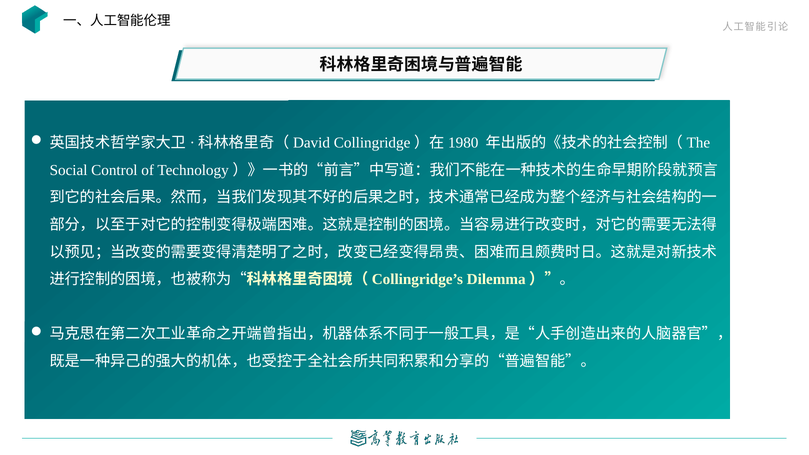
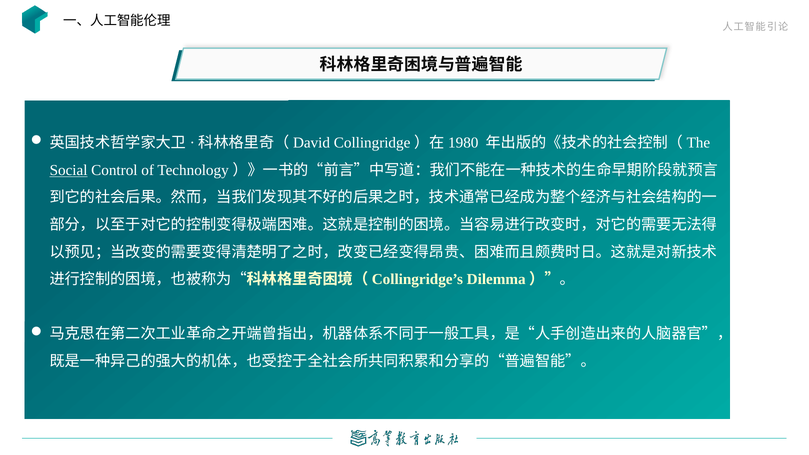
Social underline: none -> present
